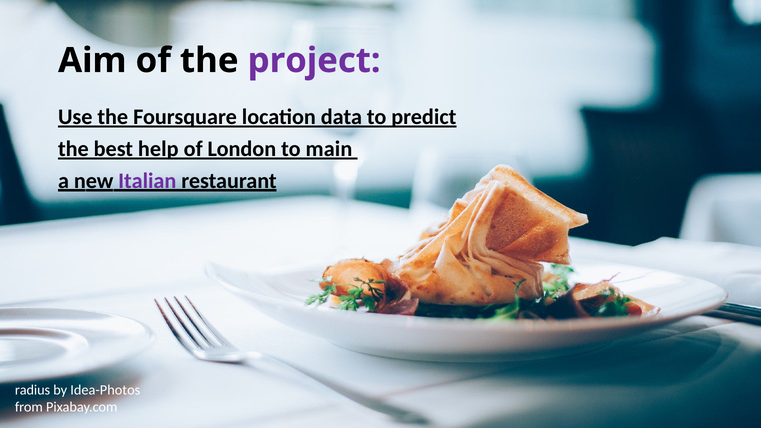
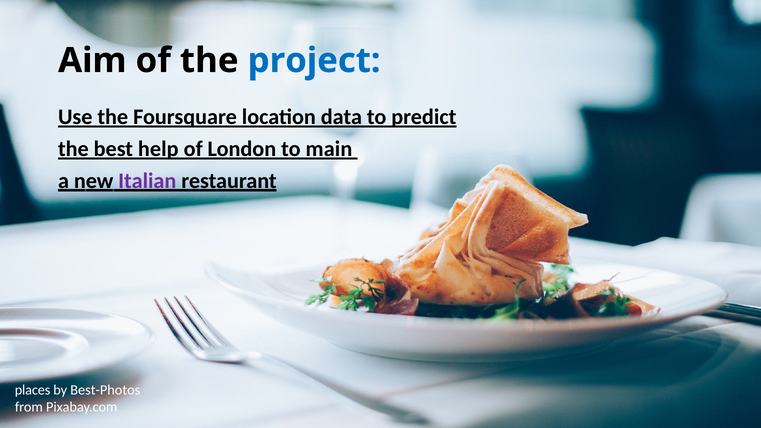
project colour: purple -> blue
radius: radius -> places
Idea-Photos: Idea-Photos -> Best-Photos
